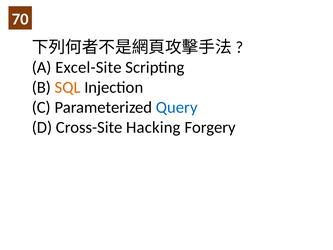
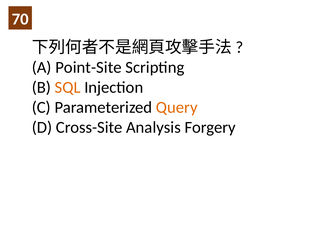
Excel-Site: Excel-Site -> Point-Site
Query colour: blue -> orange
Hacking: Hacking -> Analysis
